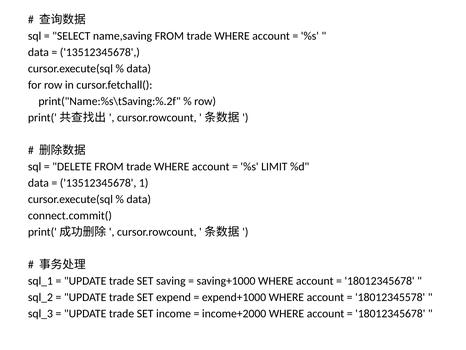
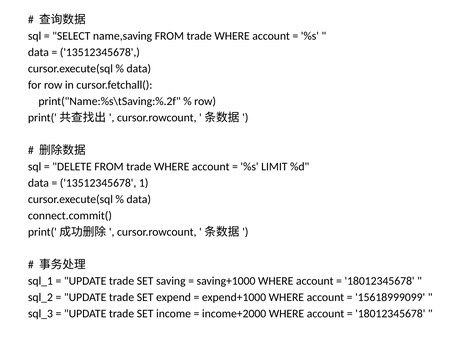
18012345578: 18012345578 -> 15618999099
